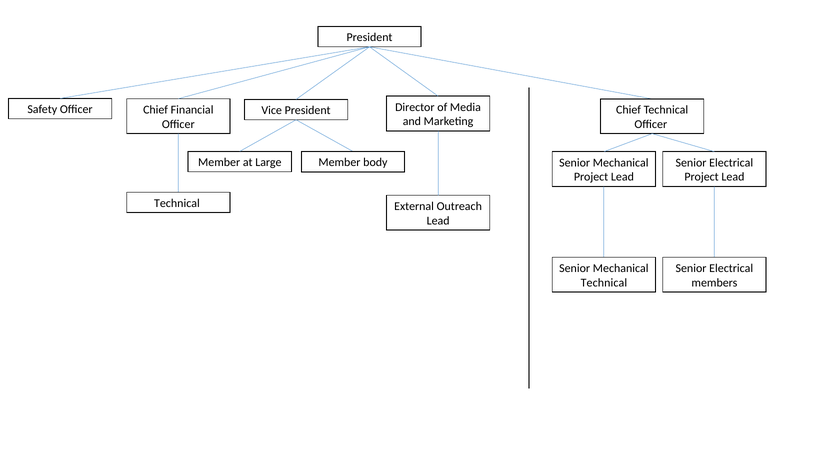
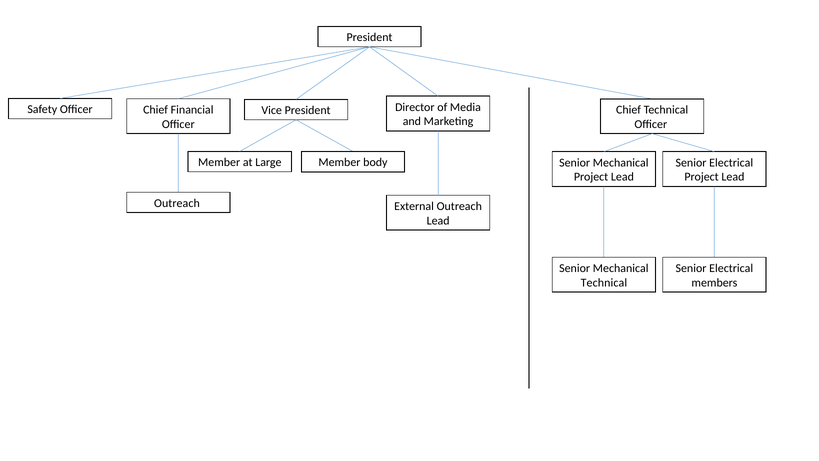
Technical at (177, 203): Technical -> Outreach
